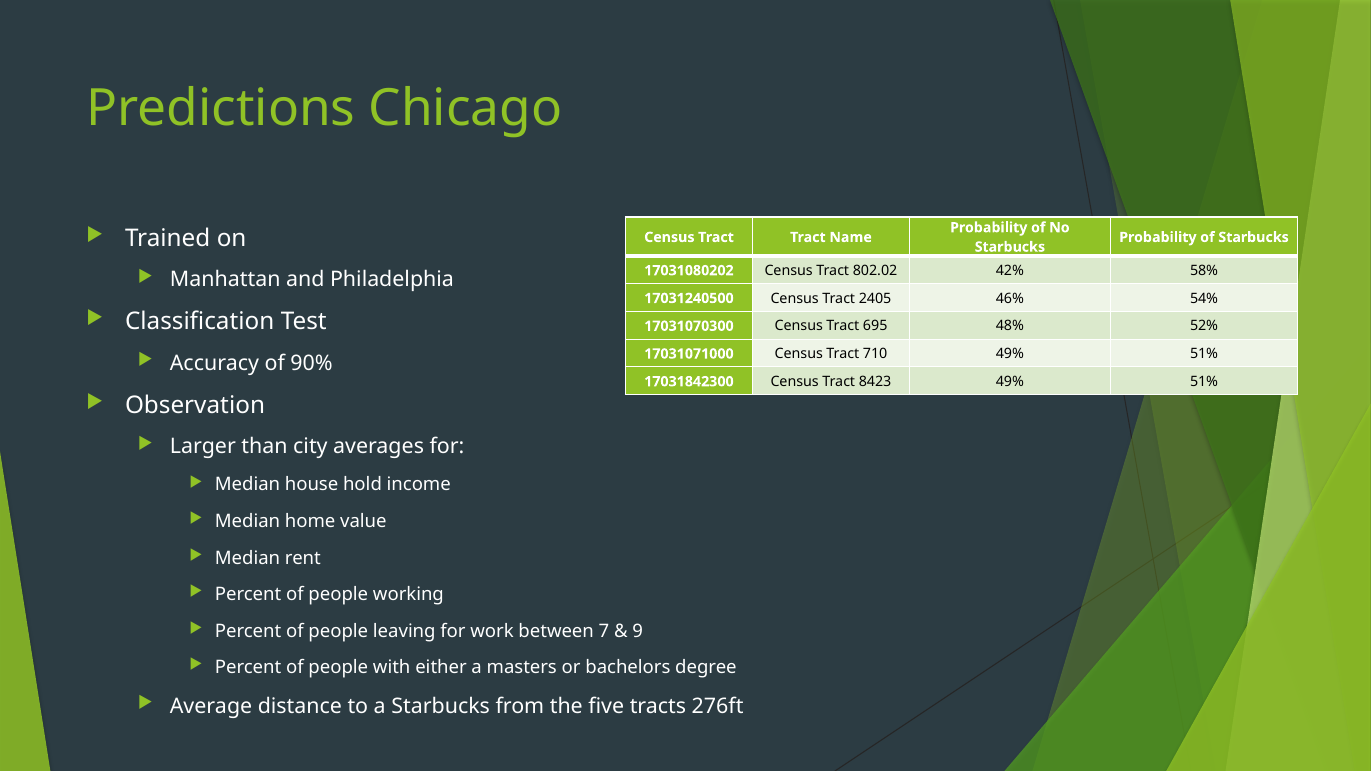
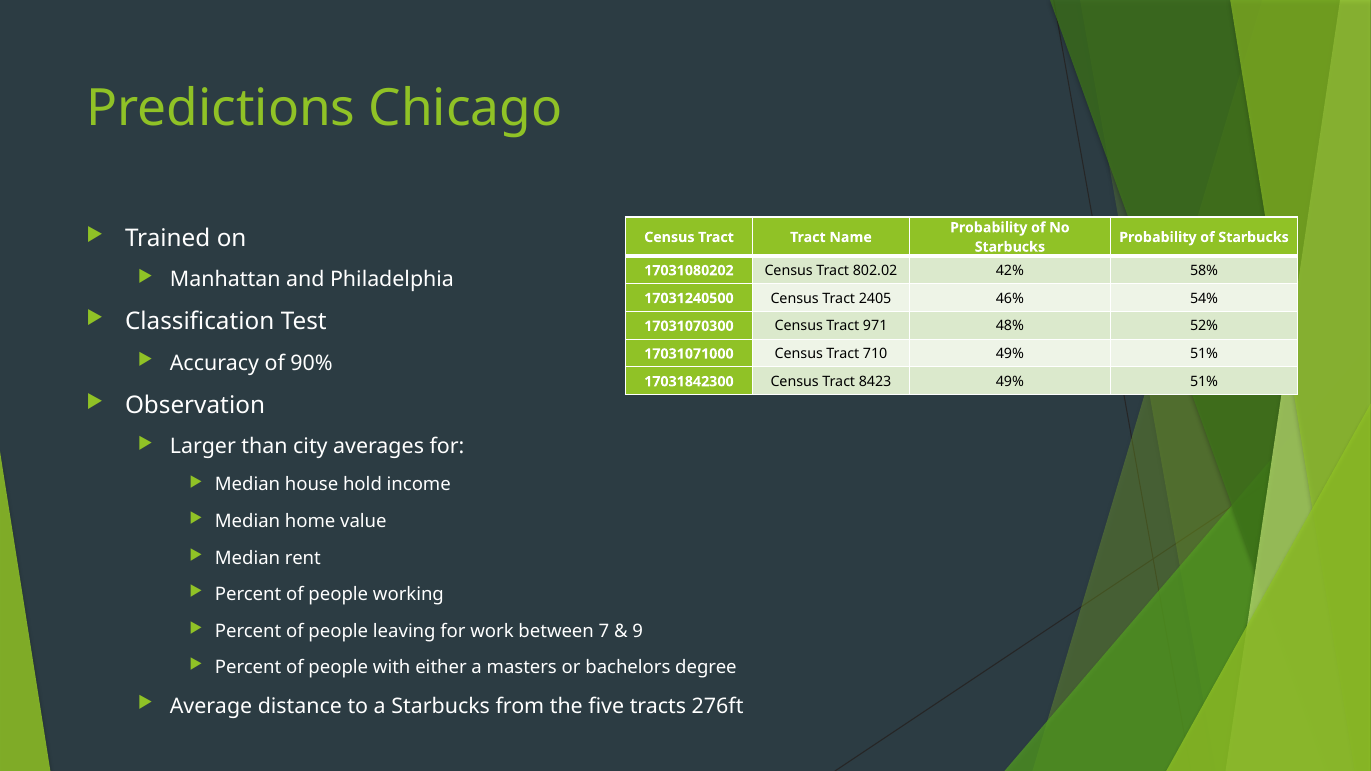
695: 695 -> 971
